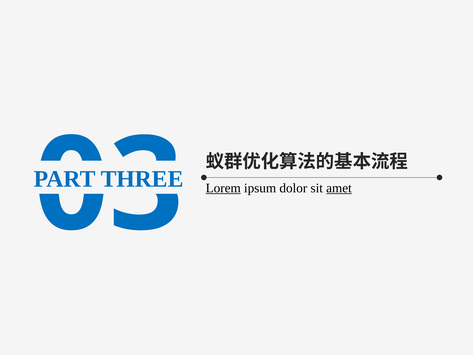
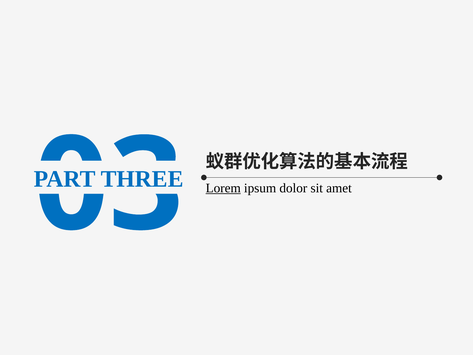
amet underline: present -> none
